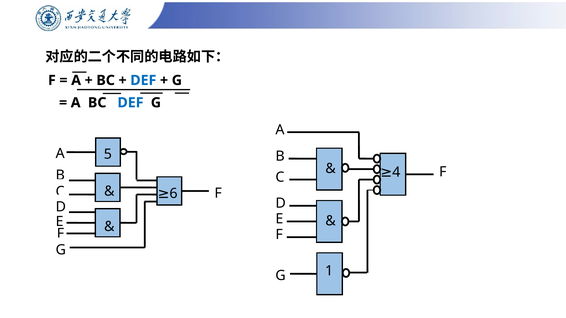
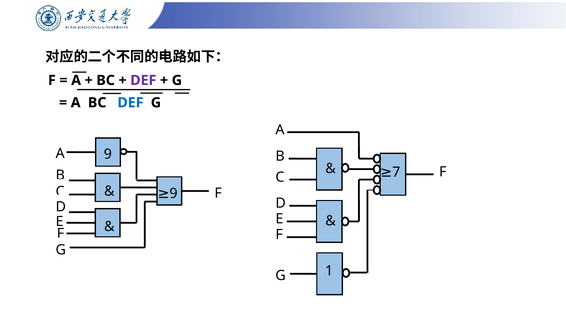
DEF at (143, 80) colour: blue -> purple
A 5: 5 -> 9
4: 4 -> 7
6 at (174, 194): 6 -> 9
